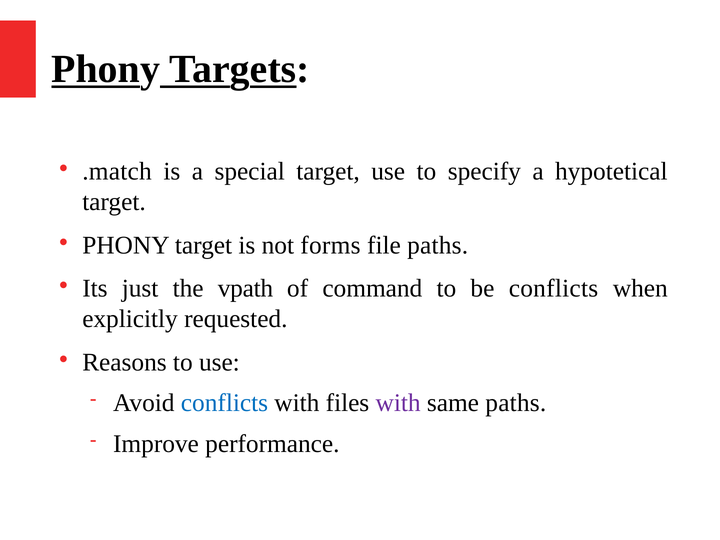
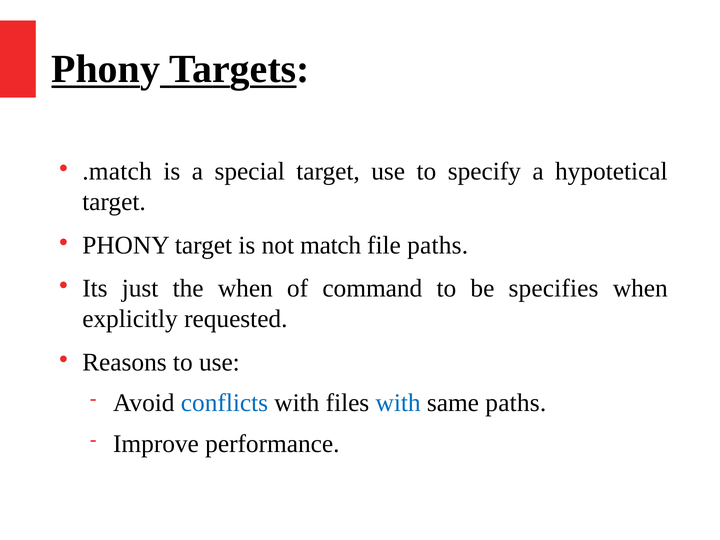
forms: forms -> match
the vpath: vpath -> when
be conflicts: conflicts -> specifies
with at (398, 403) colour: purple -> blue
